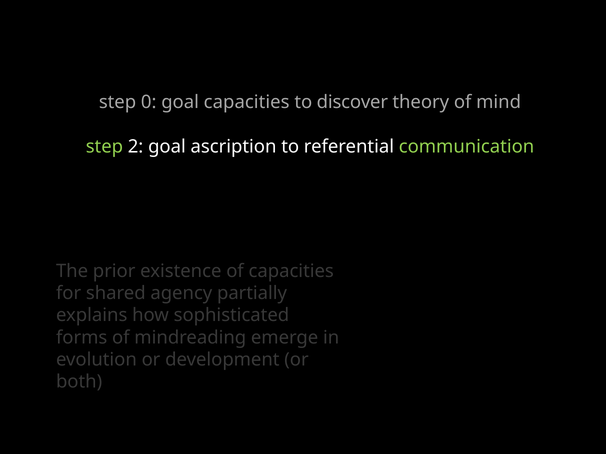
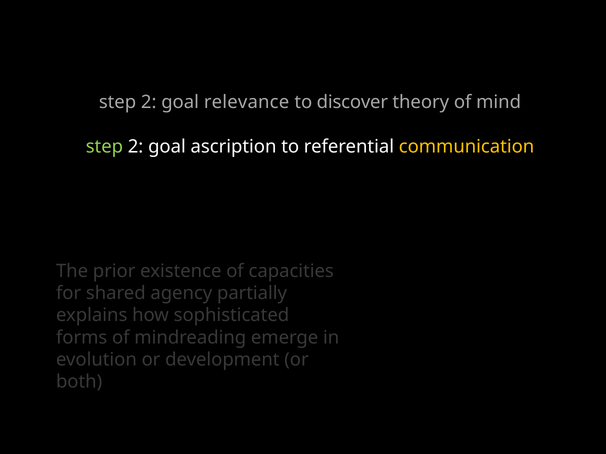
0 at (149, 102): 0 -> 2
goal capacities: capacities -> relevance
communication colour: light green -> yellow
